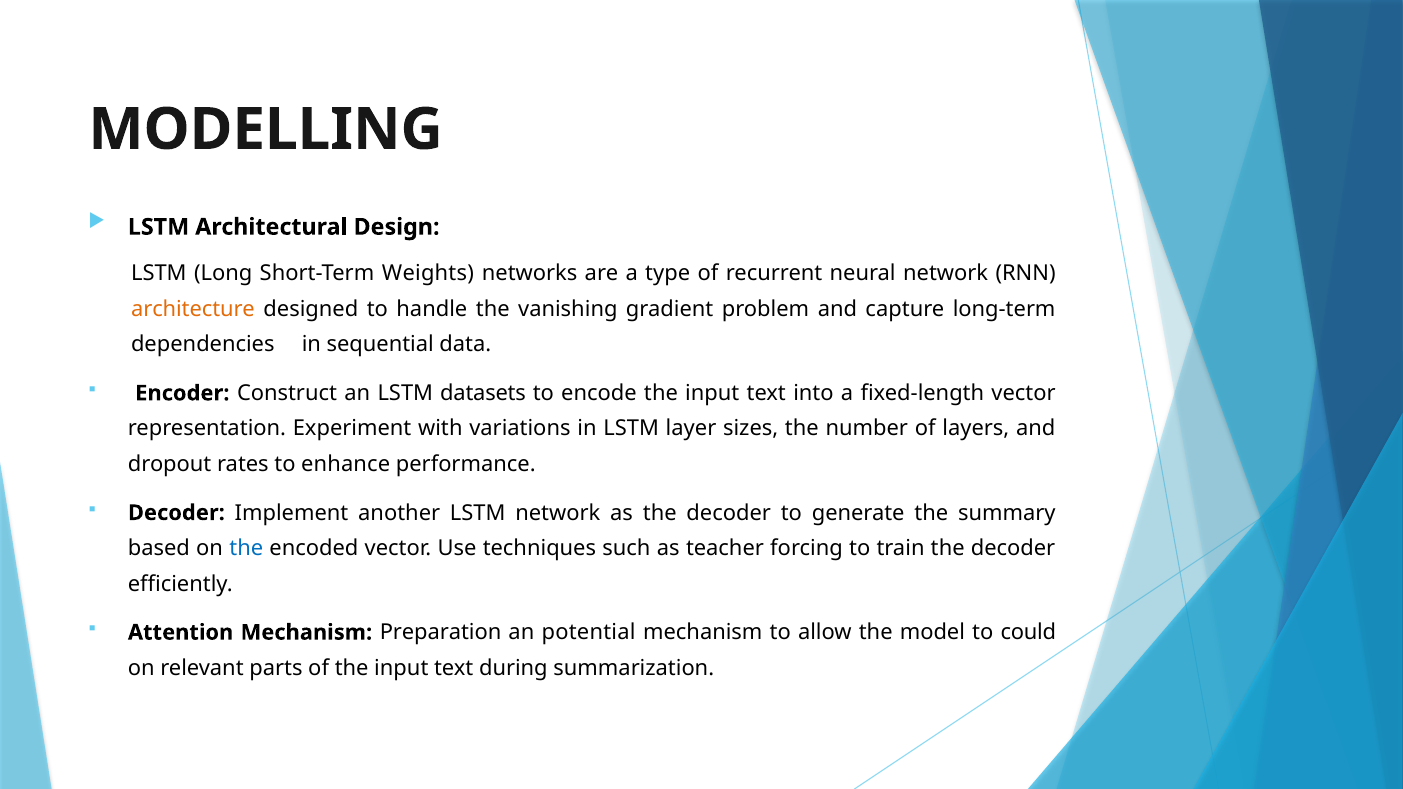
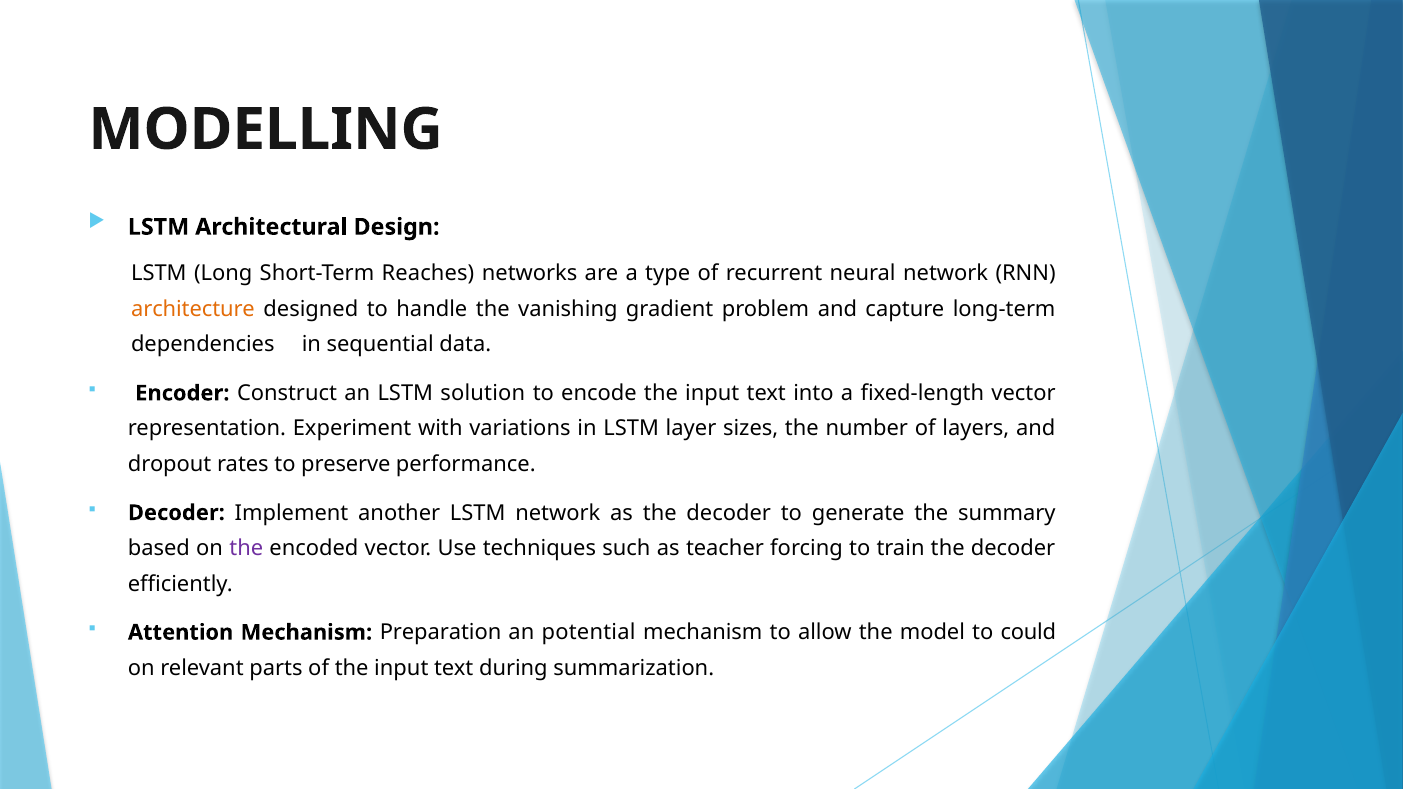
Weights: Weights -> Reaches
datasets: datasets -> solution
enhance: enhance -> preserve
the at (246, 548) colour: blue -> purple
